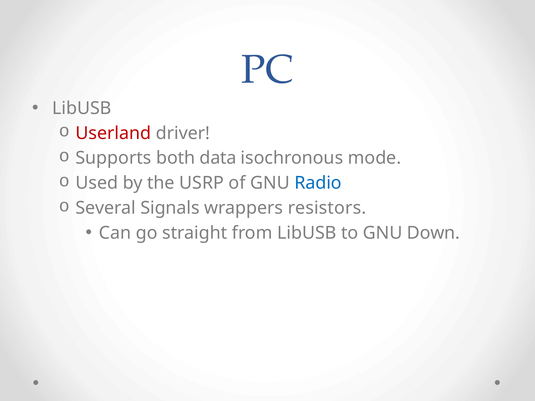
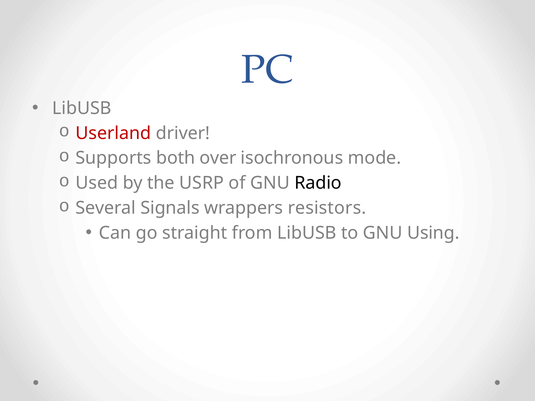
data: data -> over
Radio colour: blue -> black
Down: Down -> Using
